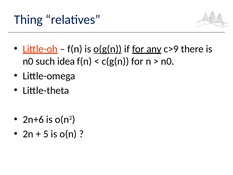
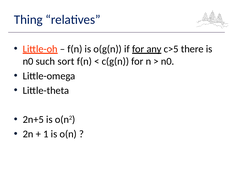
o(g(n underline: present -> none
c>9: c>9 -> c>5
idea: idea -> sort
2n+6: 2n+6 -> 2n+5
5: 5 -> 1
